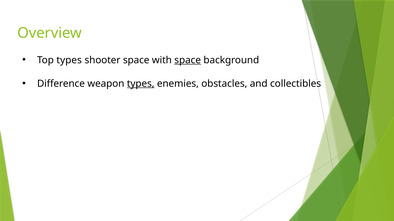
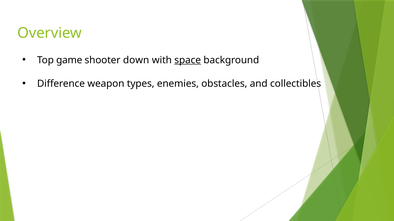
Top types: types -> game
shooter space: space -> down
types at (141, 84) underline: present -> none
